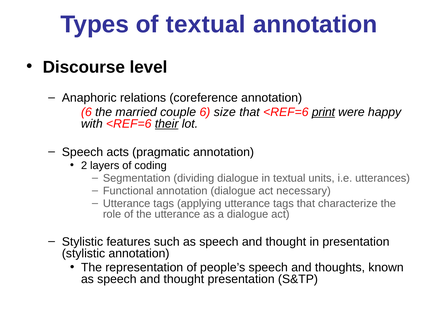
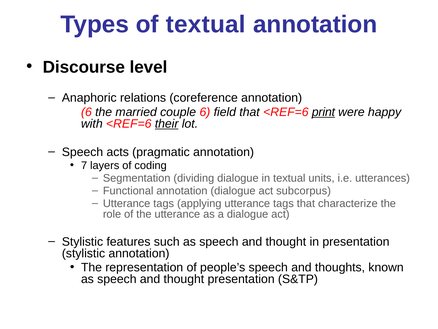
size: size -> field
2: 2 -> 7
necessary: necessary -> subcorpus
